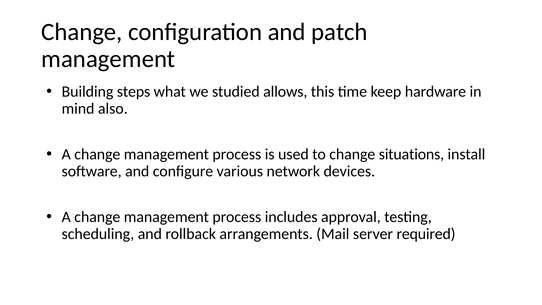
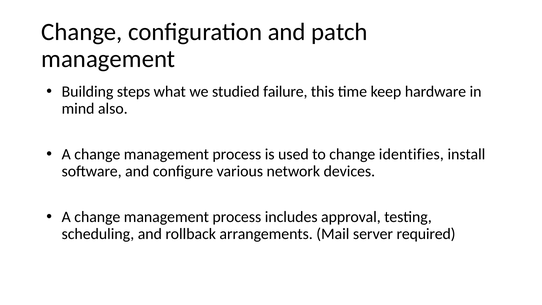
allows: allows -> failure
situations: situations -> identifies
